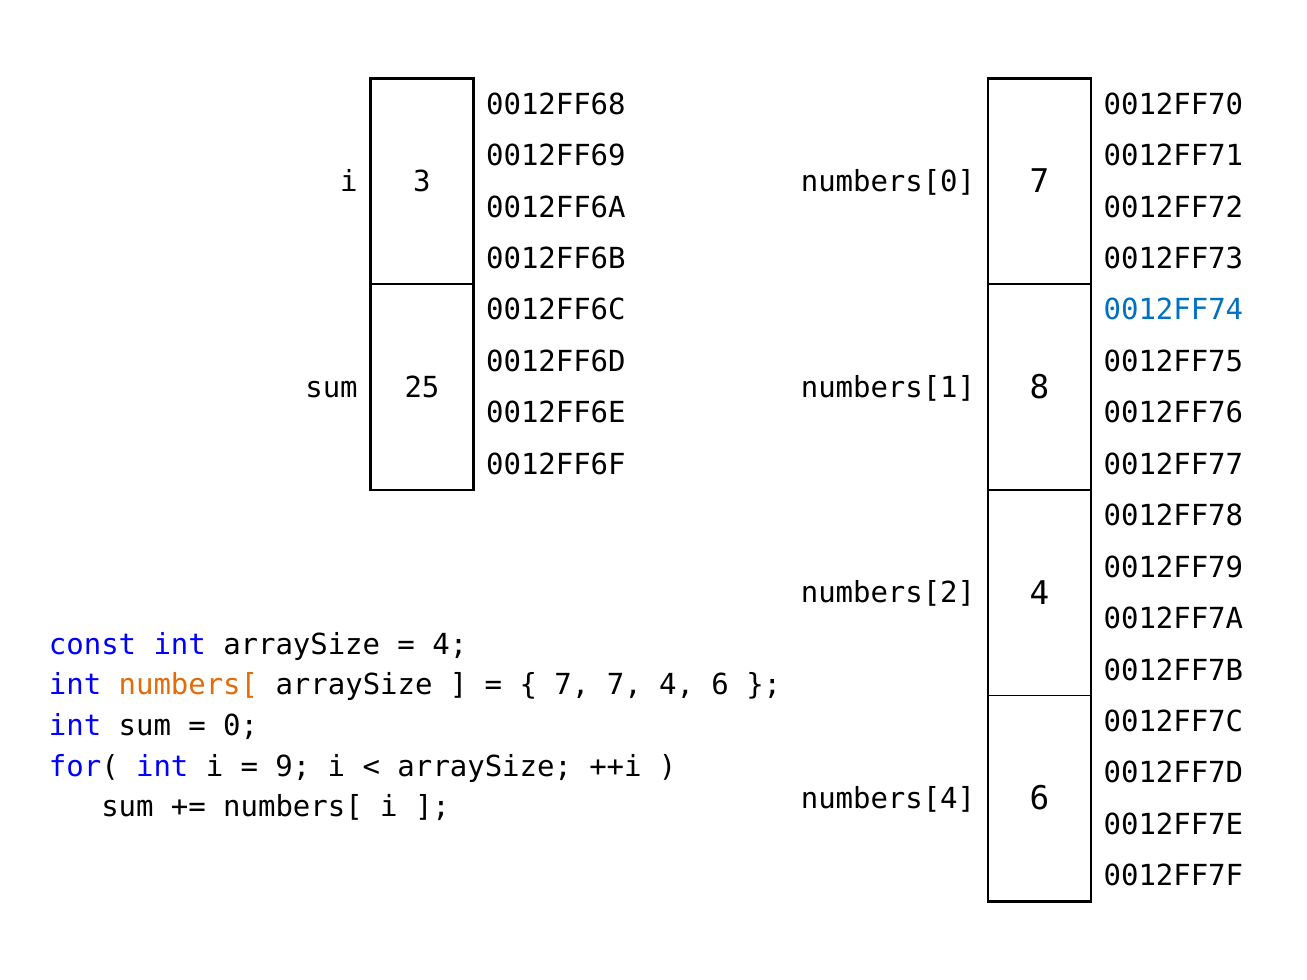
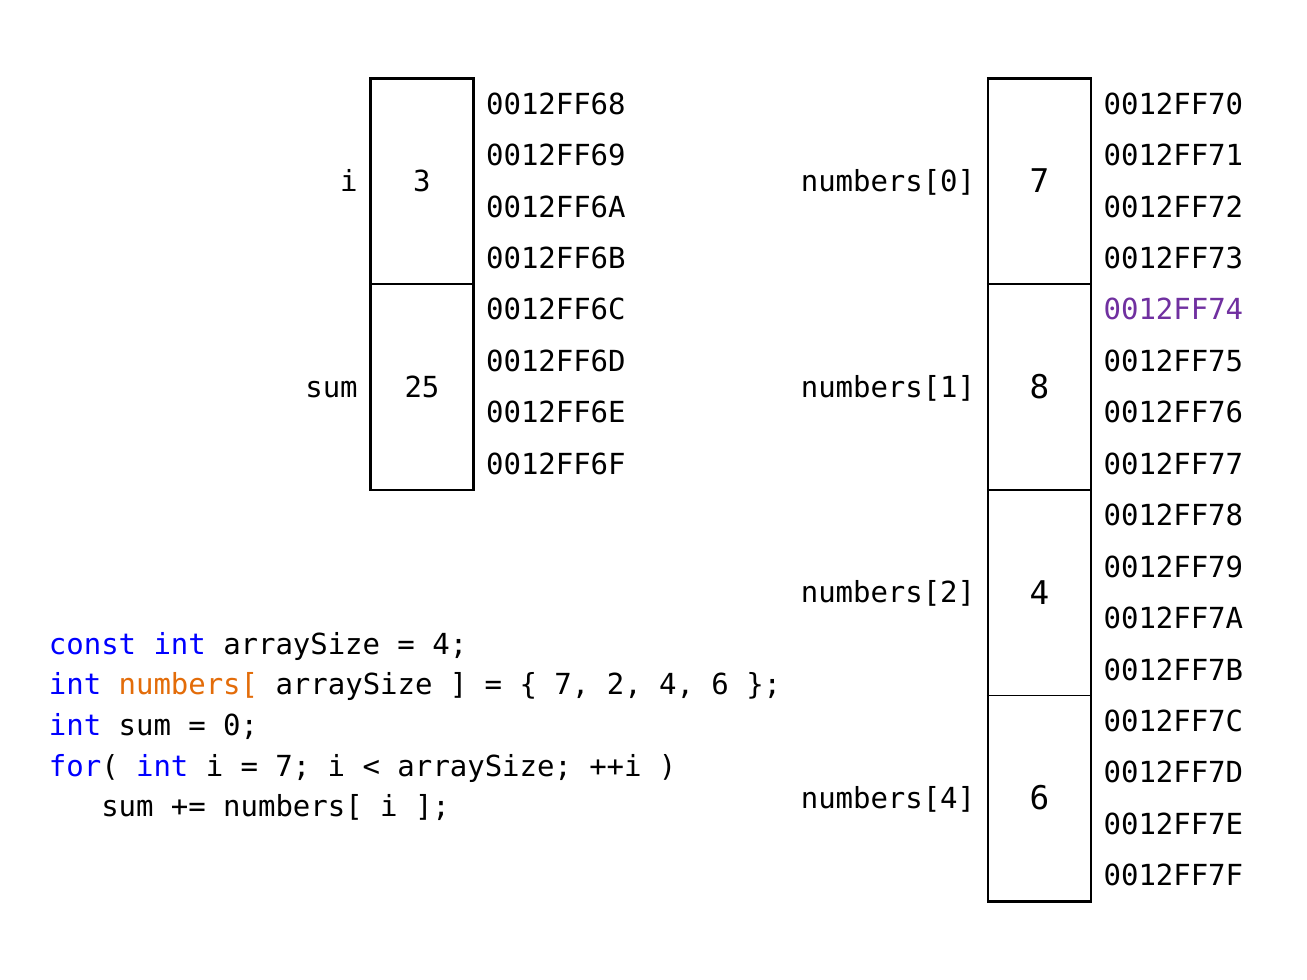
0012FF74 colour: blue -> purple
7 7: 7 -> 2
9 at (293, 767): 9 -> 7
